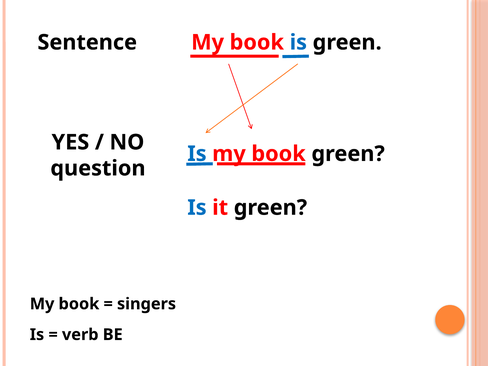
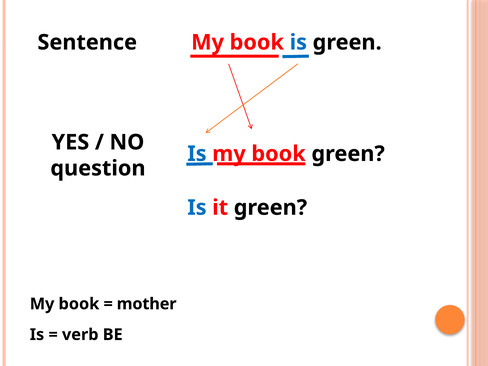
singers: singers -> mother
